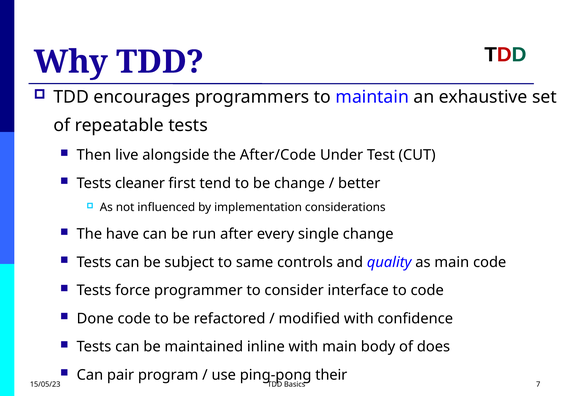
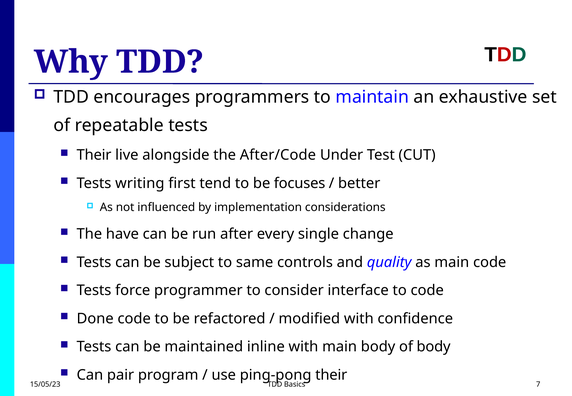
Then at (94, 155): Then -> Their
cleaner: cleaner -> writing
be change: change -> focuses
of does: does -> body
